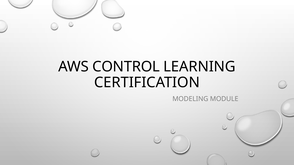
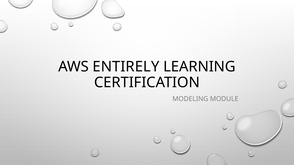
CONTROL: CONTROL -> ENTIRELY
